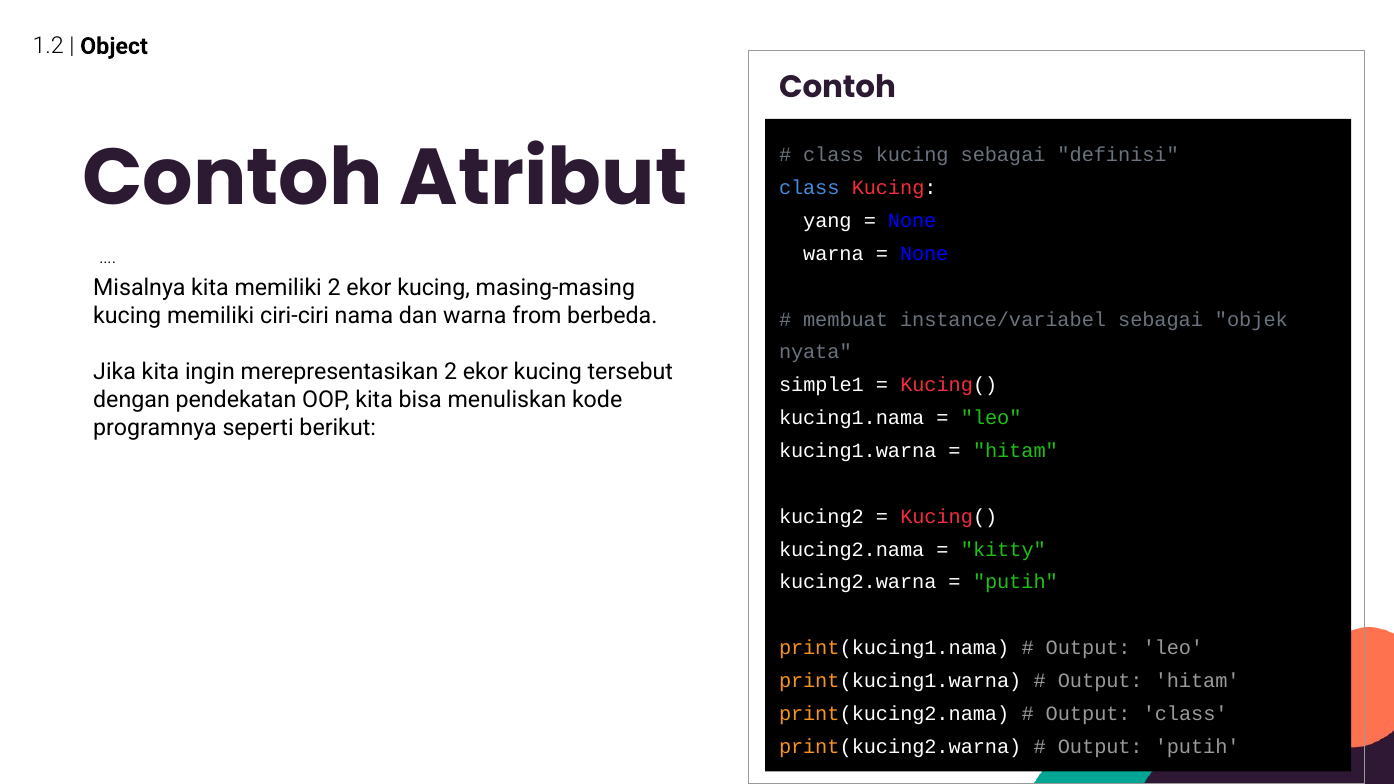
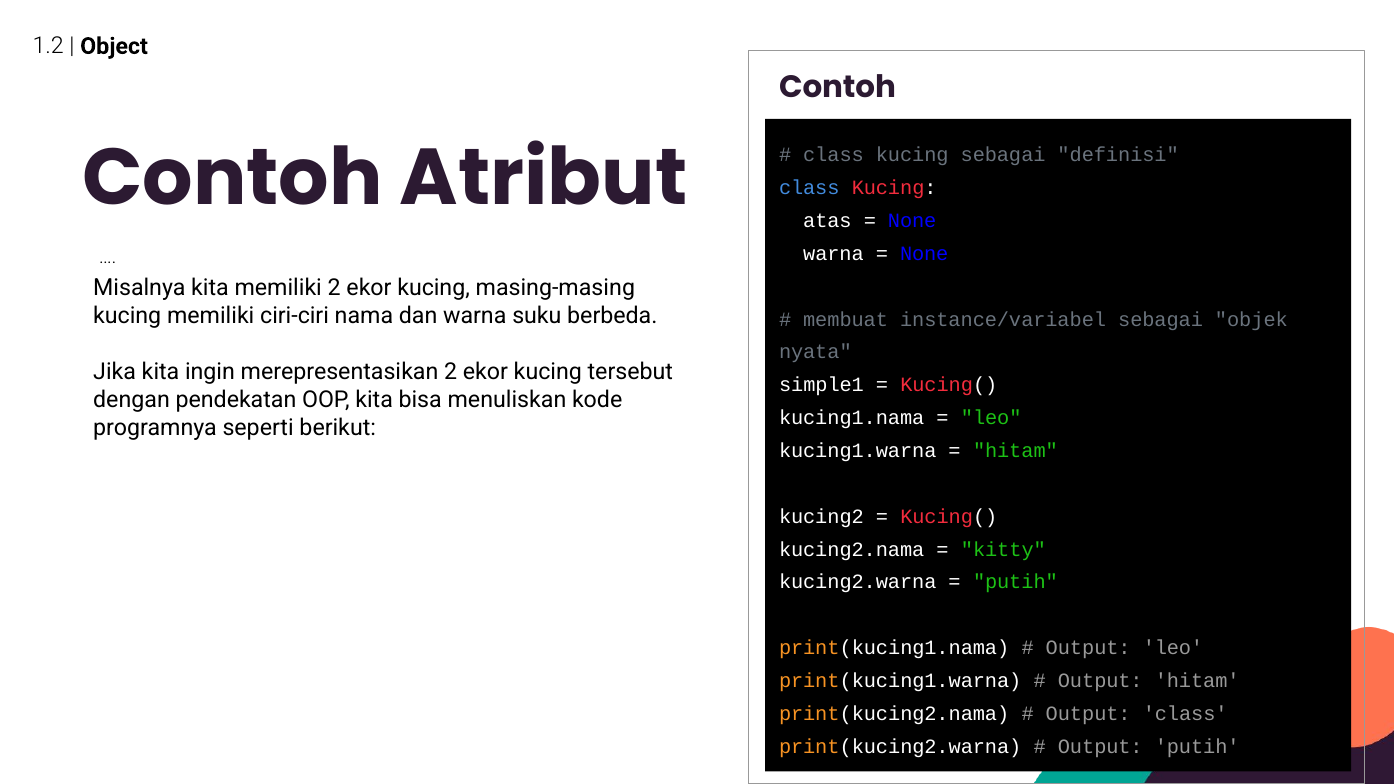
yang: yang -> atas
from: from -> suku
